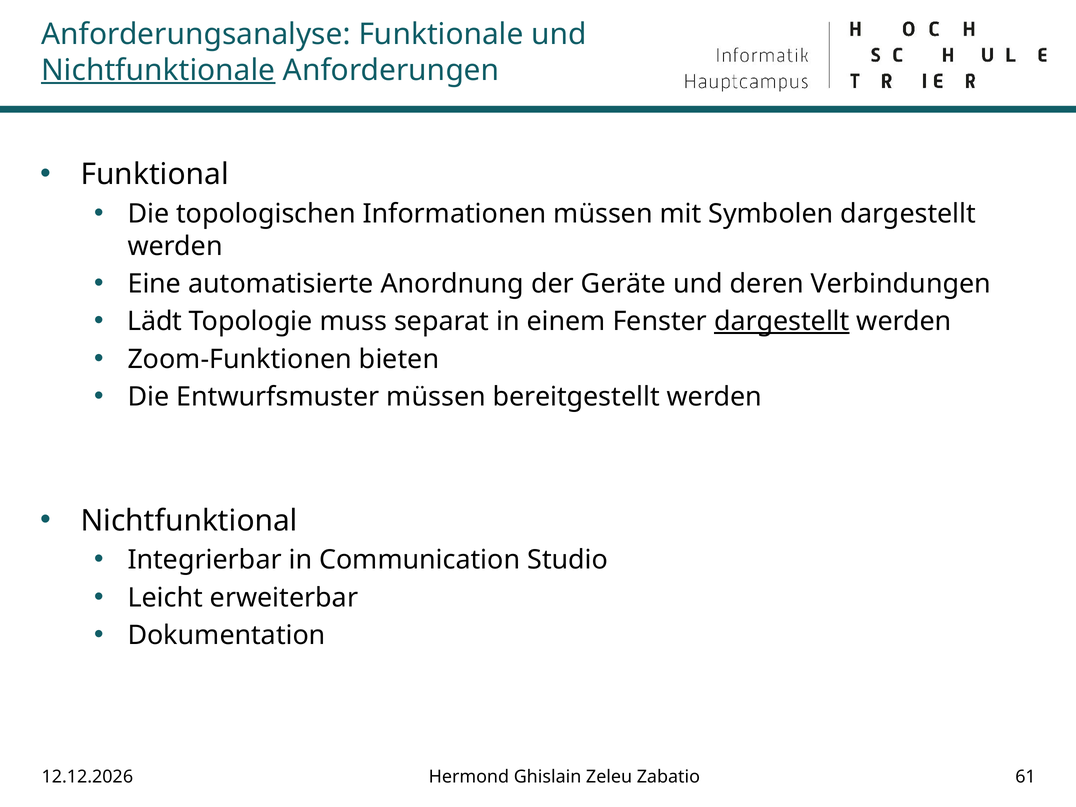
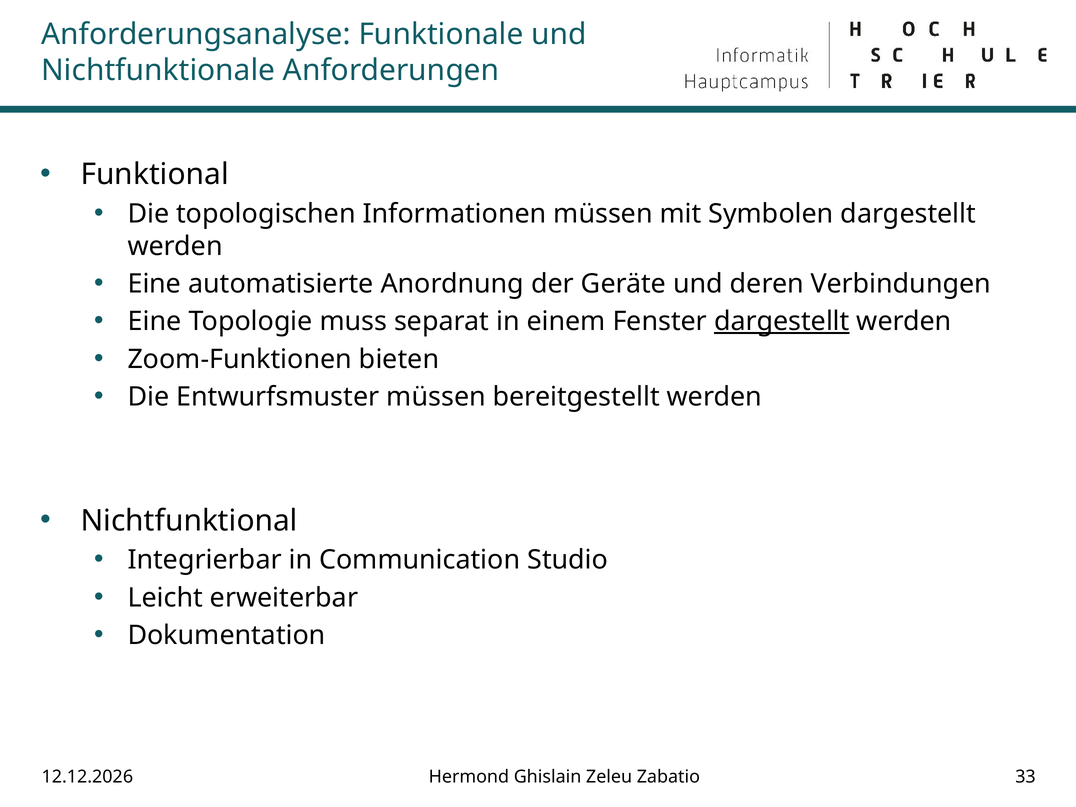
Nichtfunktionale underline: present -> none
Lädt at (155, 321): Lädt -> Eine
61: 61 -> 33
